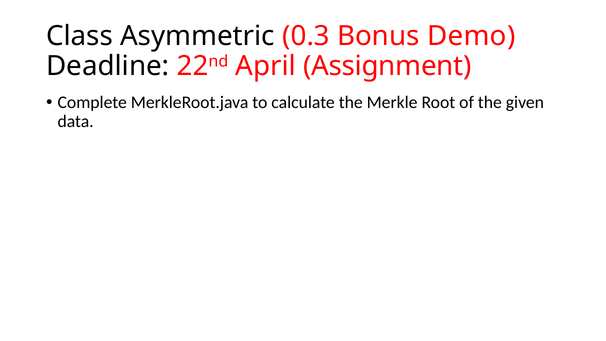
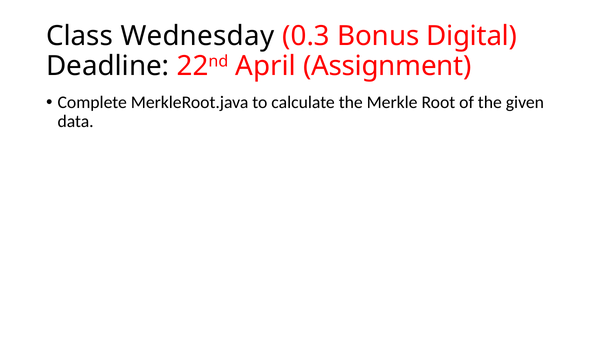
Asymmetric: Asymmetric -> Wednesday
Demo: Demo -> Digital
